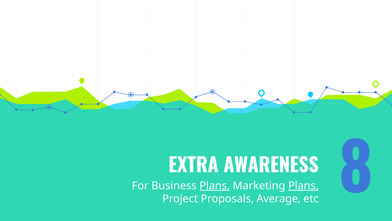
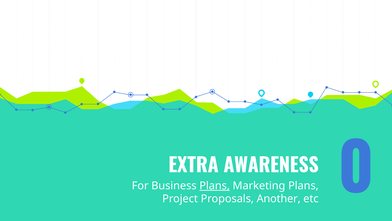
Plans at (303, 185) underline: present -> none
Average: Average -> Another
8: 8 -> 0
